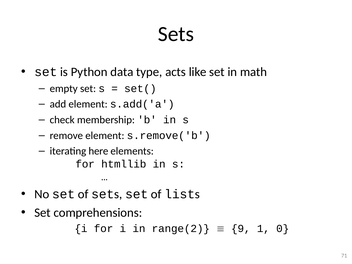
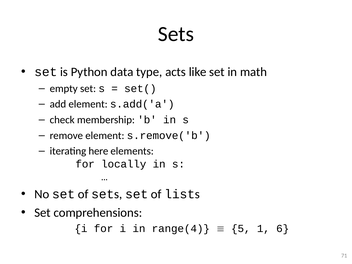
htmllib: htmllib -> locally
range(2: range(2 -> range(4
9: 9 -> 5
0: 0 -> 6
